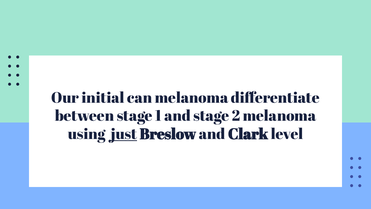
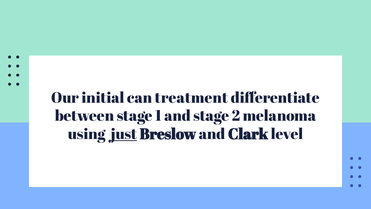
can melanoma: melanoma -> treatment
